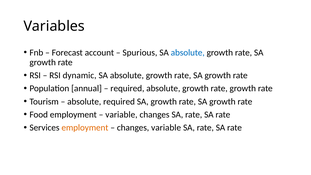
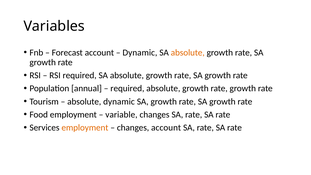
Spurious at (140, 53): Spurious -> Dynamic
absolute at (188, 53) colour: blue -> orange
RSI dynamic: dynamic -> required
absolute required: required -> dynamic
changes variable: variable -> account
